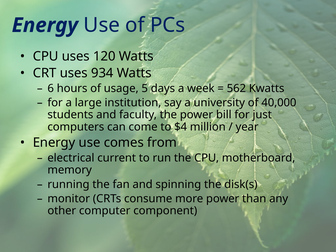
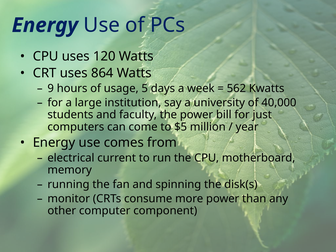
934: 934 -> 864
6: 6 -> 9
$4: $4 -> $5
